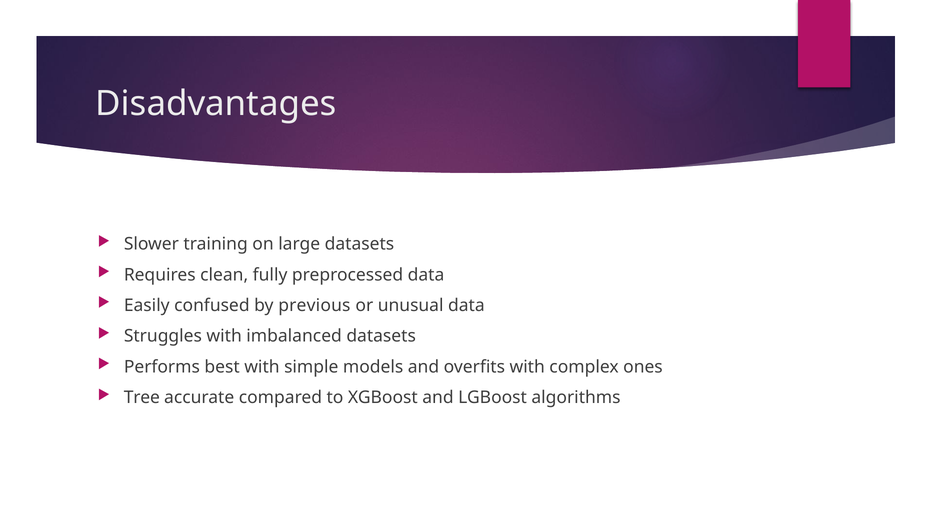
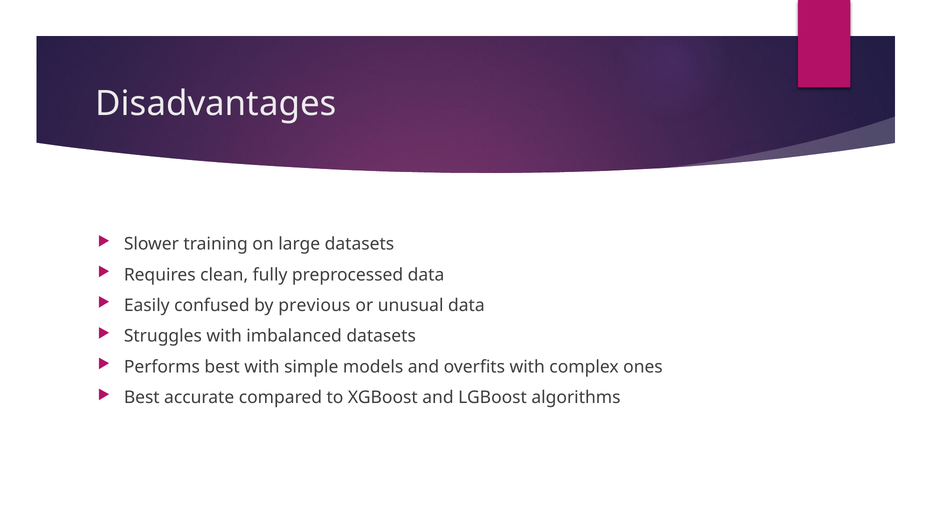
Tree at (142, 398): Tree -> Best
